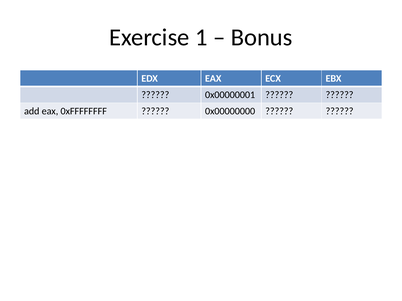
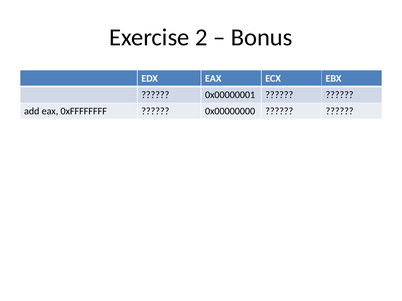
1: 1 -> 2
